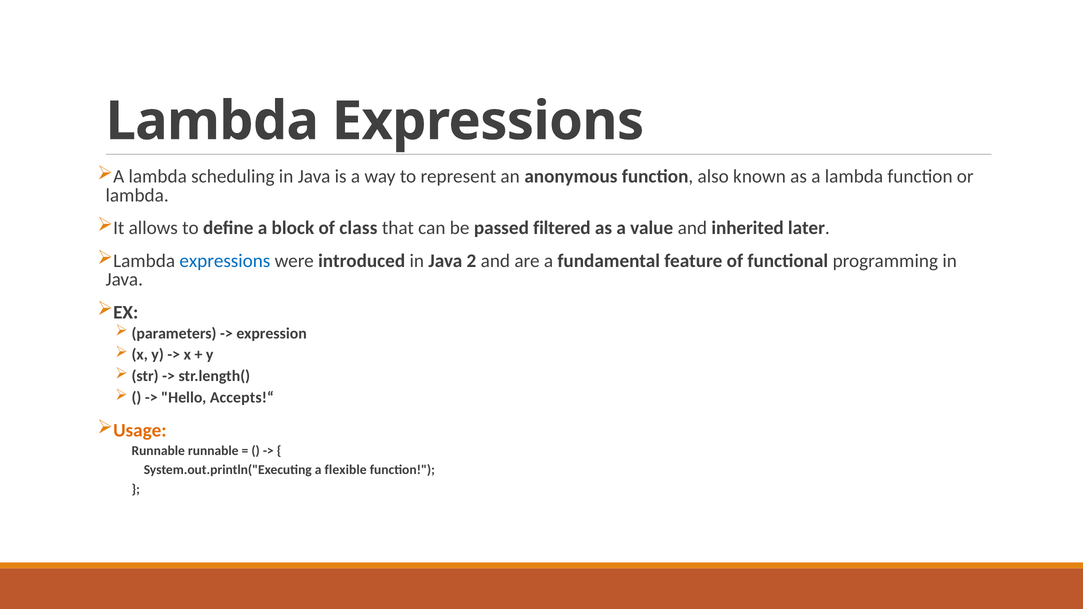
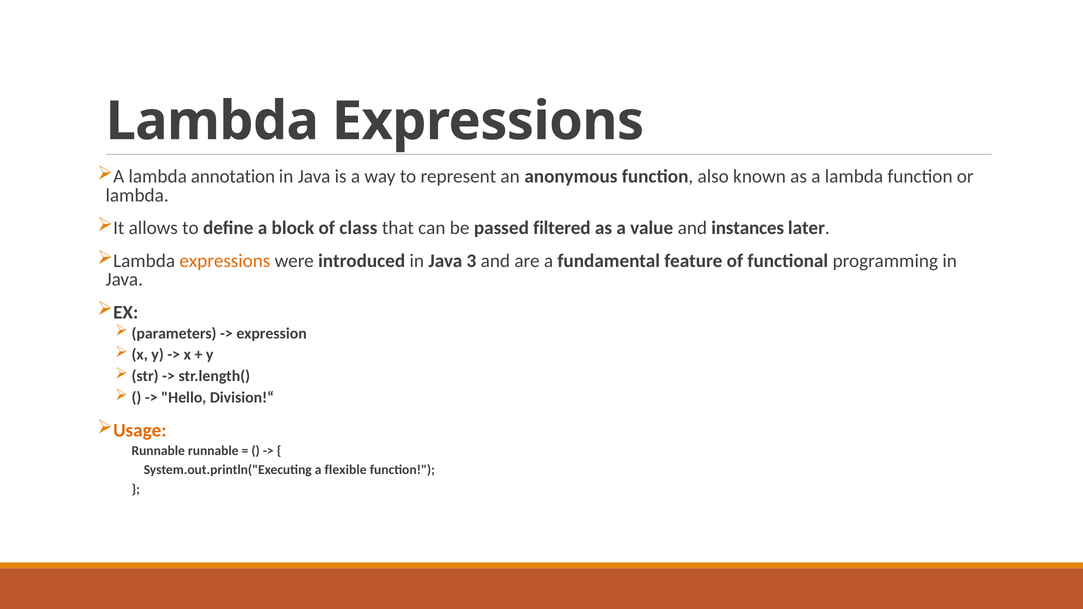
scheduling: scheduling -> annotation
inherited: inherited -> instances
expressions at (225, 261) colour: blue -> orange
2: 2 -> 3
Accepts!“: Accepts!“ -> Division!“
